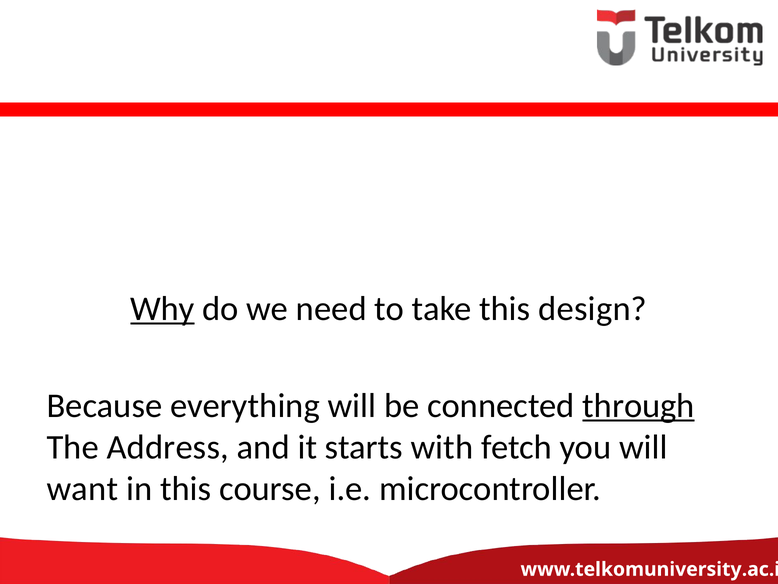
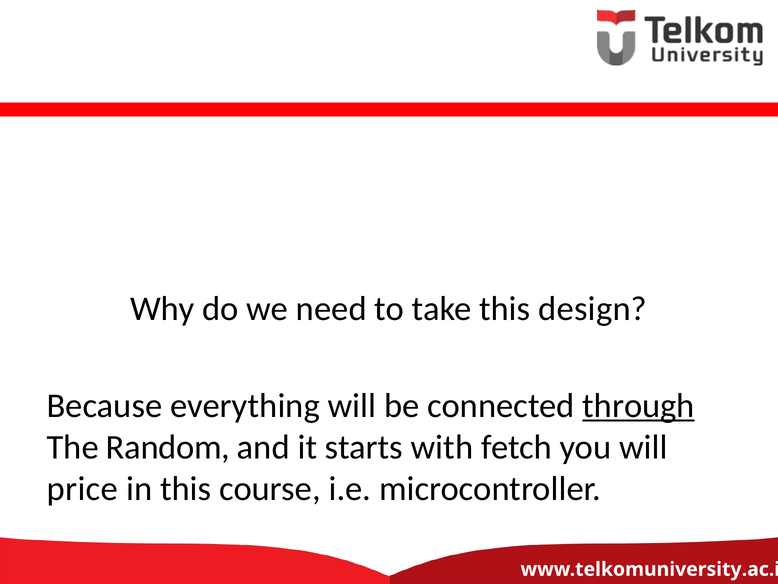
Why underline: present -> none
Address: Address -> Random
want: want -> price
